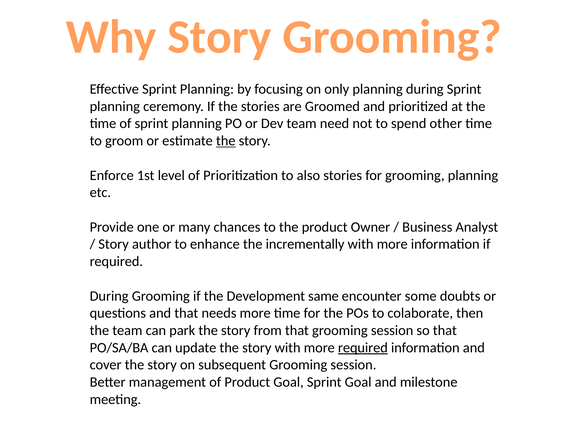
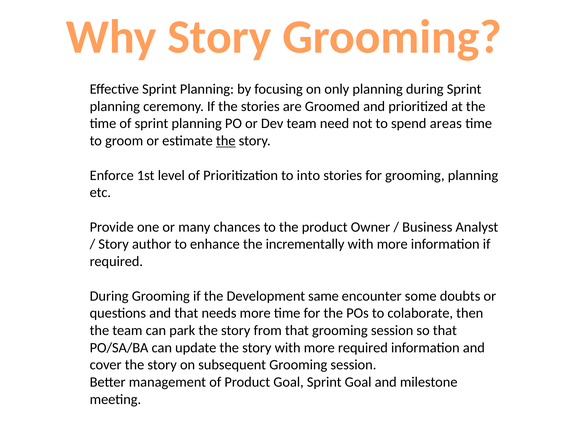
other: other -> areas
also: also -> into
required at (363, 347) underline: present -> none
